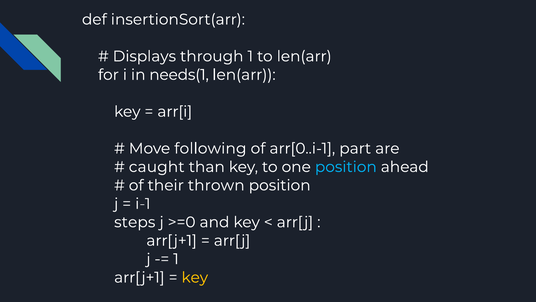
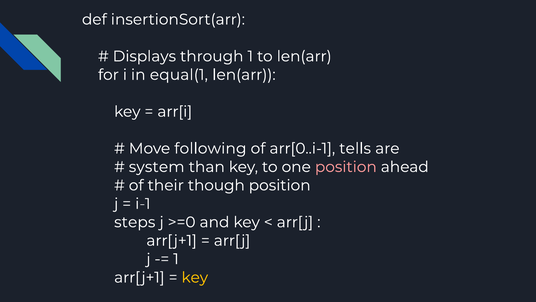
needs(1: needs(1 -> equal(1
part: part -> tells
caught: caught -> system
position at (346, 167) colour: light blue -> pink
thrown: thrown -> though
